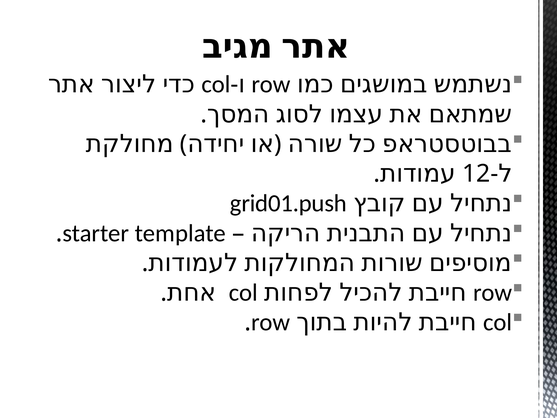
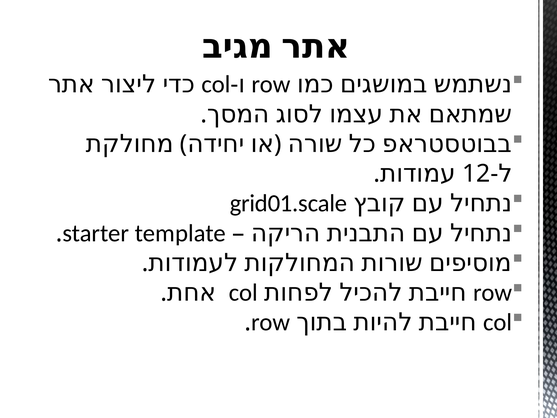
grid01.push: grid01.push -> grid01.scale
